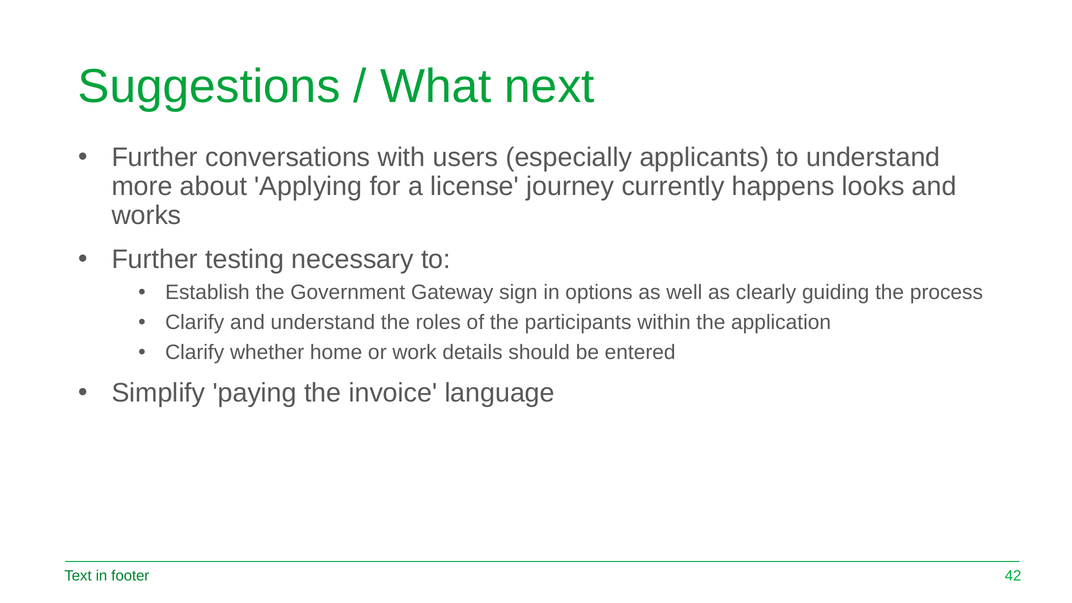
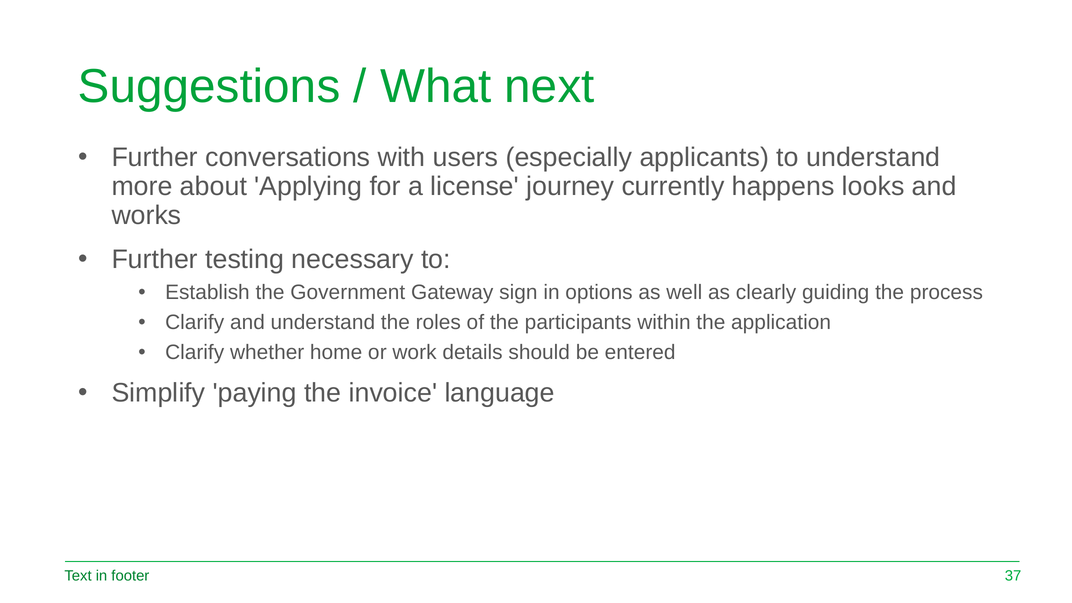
42: 42 -> 37
